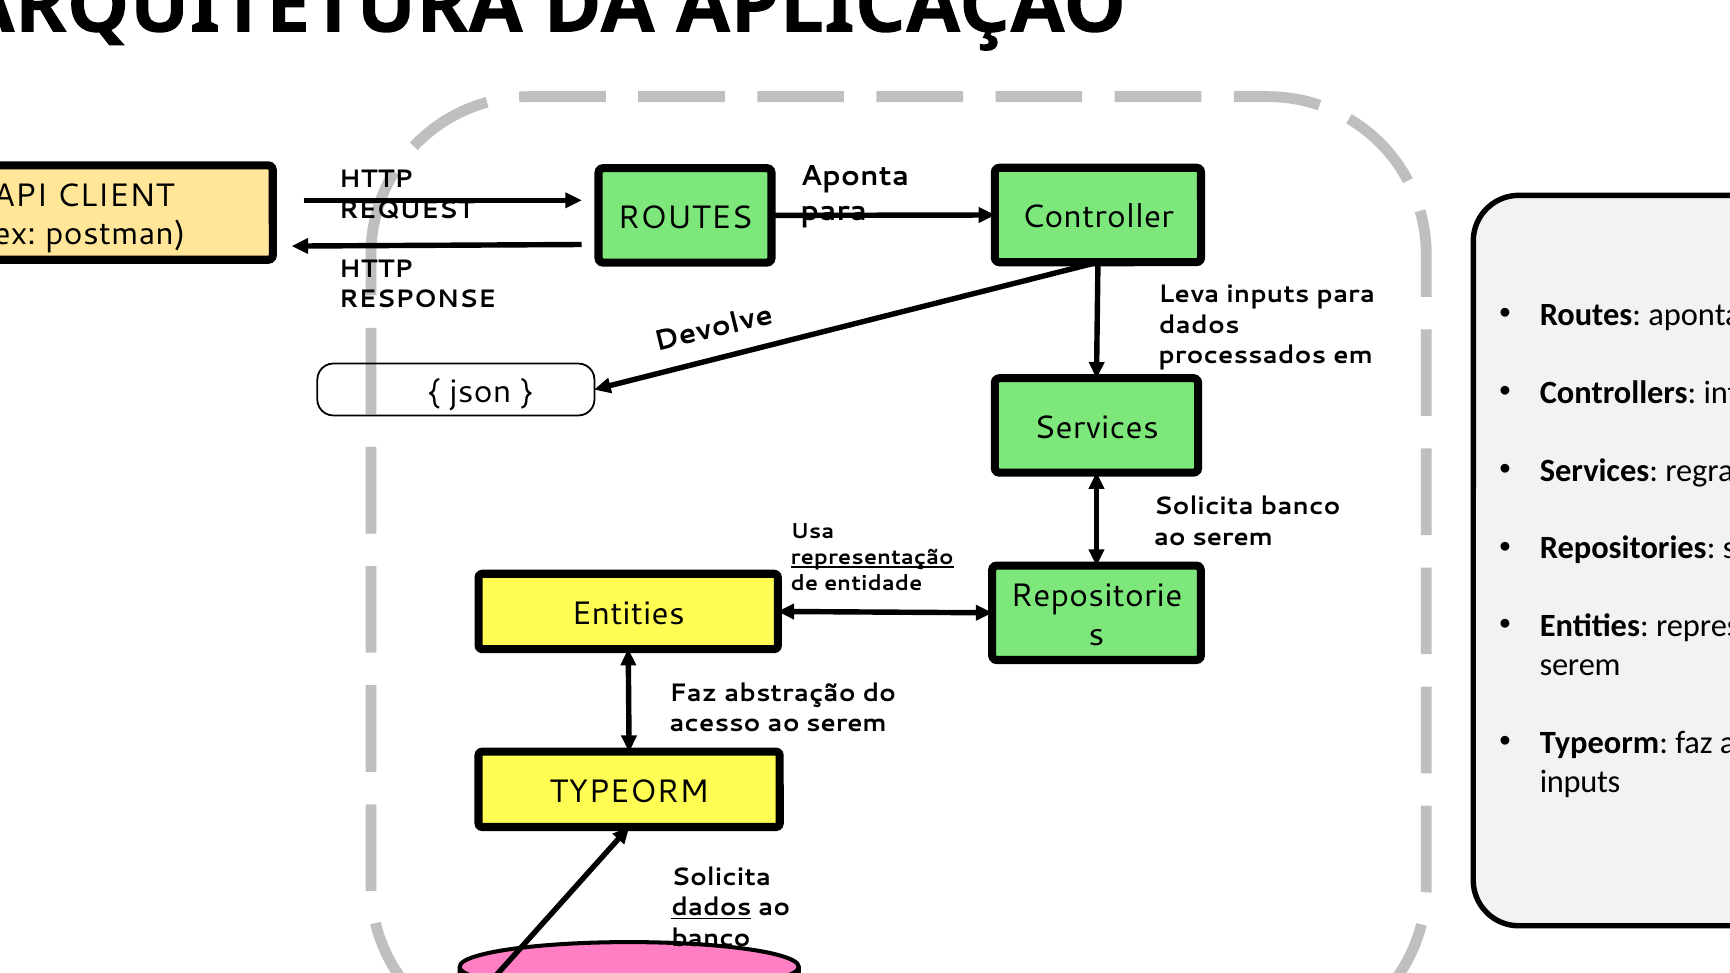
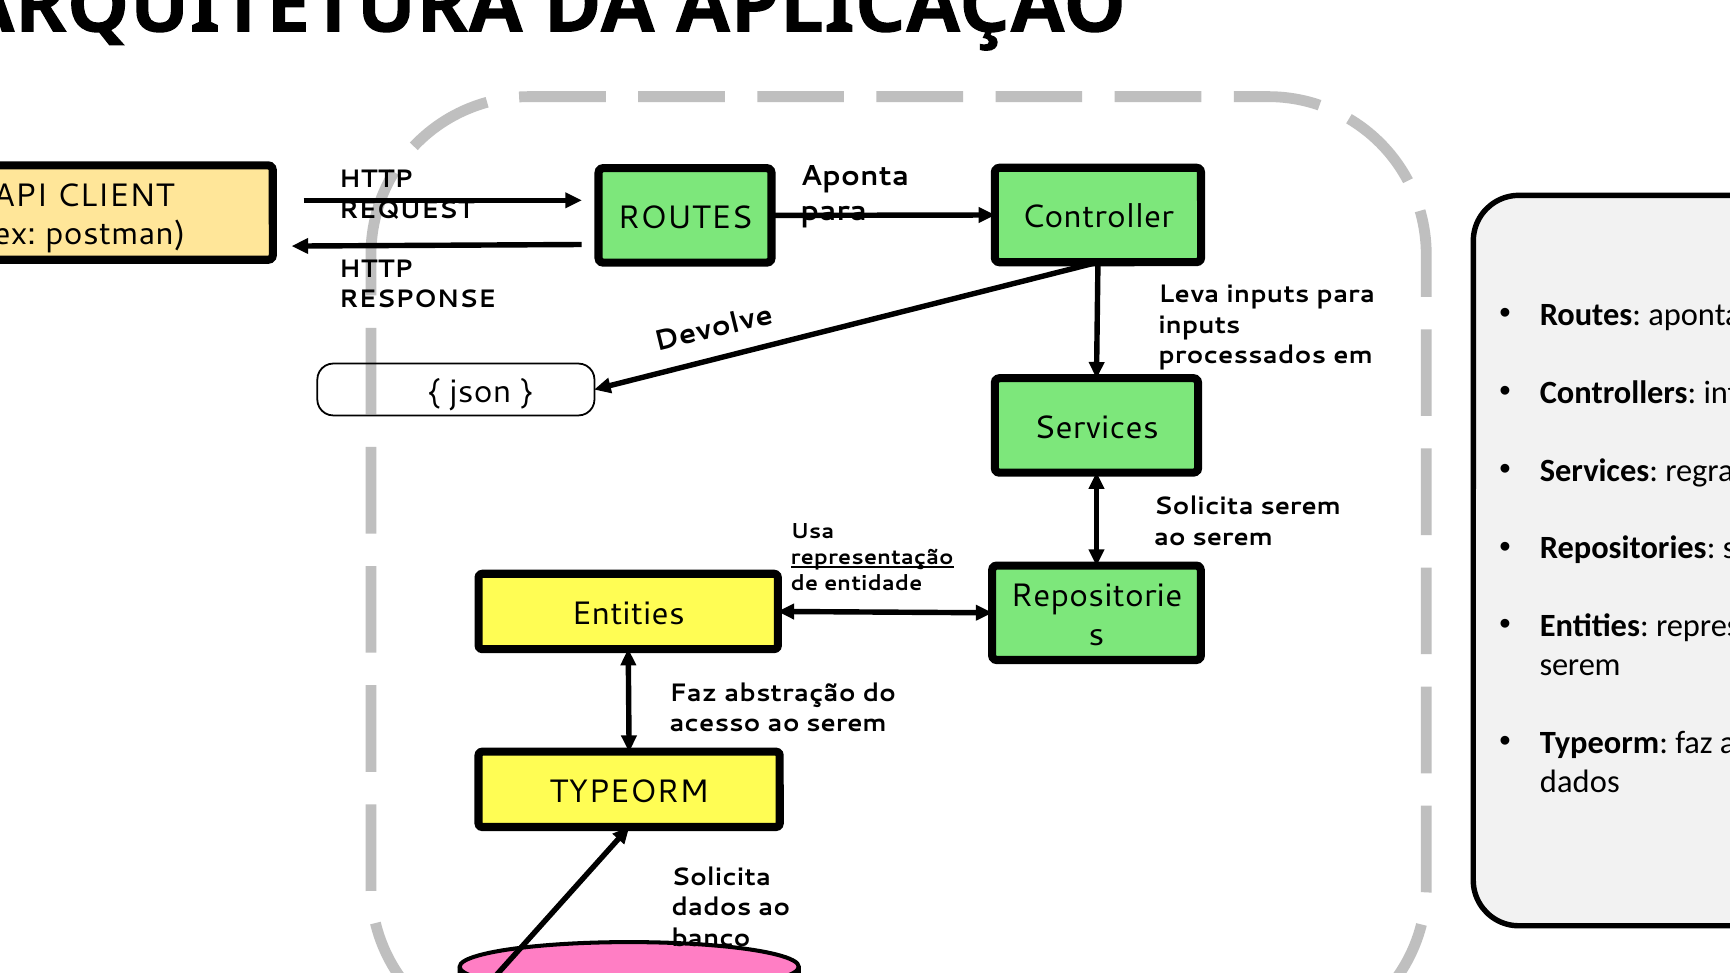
dados at (1199, 325): dados -> inputs
Solicita banco: banco -> serem
inputs at (1580, 782): inputs -> dados
dados at (711, 908) underline: present -> none
